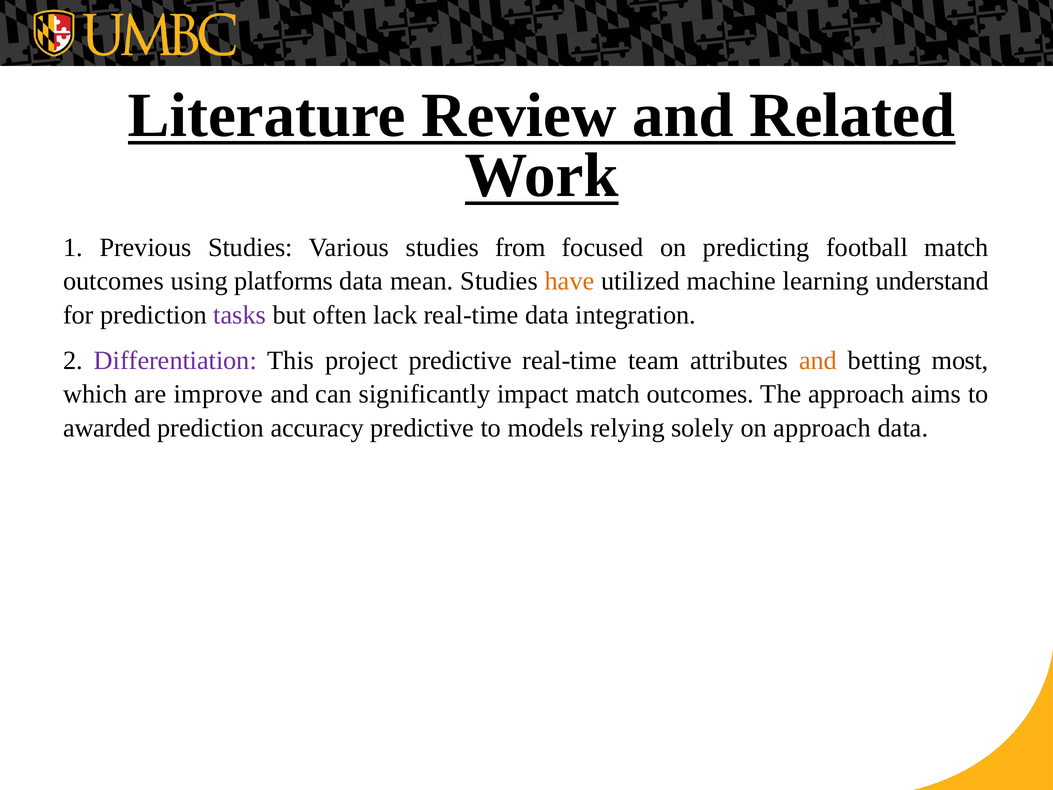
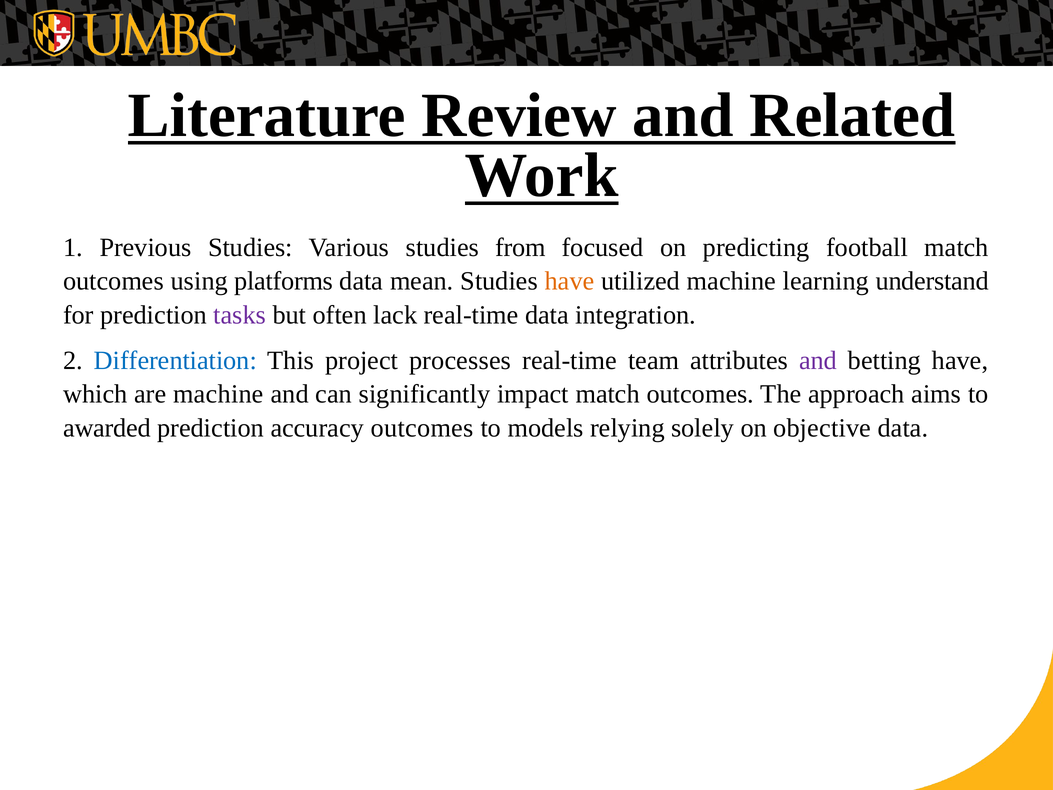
Differentiation colour: purple -> blue
project predictive: predictive -> processes
and at (818, 360) colour: orange -> purple
betting most: most -> have
are improve: improve -> machine
accuracy predictive: predictive -> outcomes
on approach: approach -> objective
